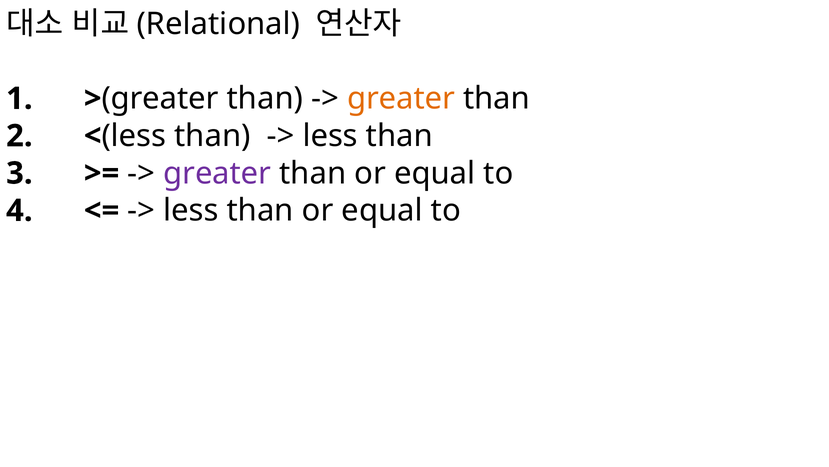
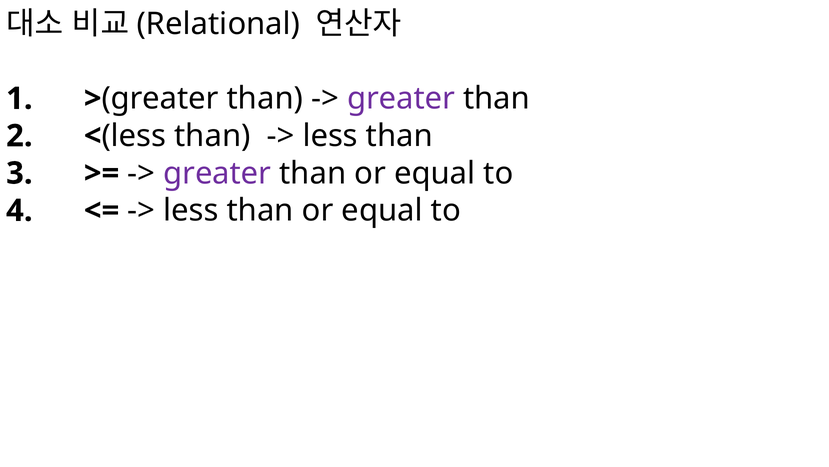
greater at (401, 98) colour: orange -> purple
